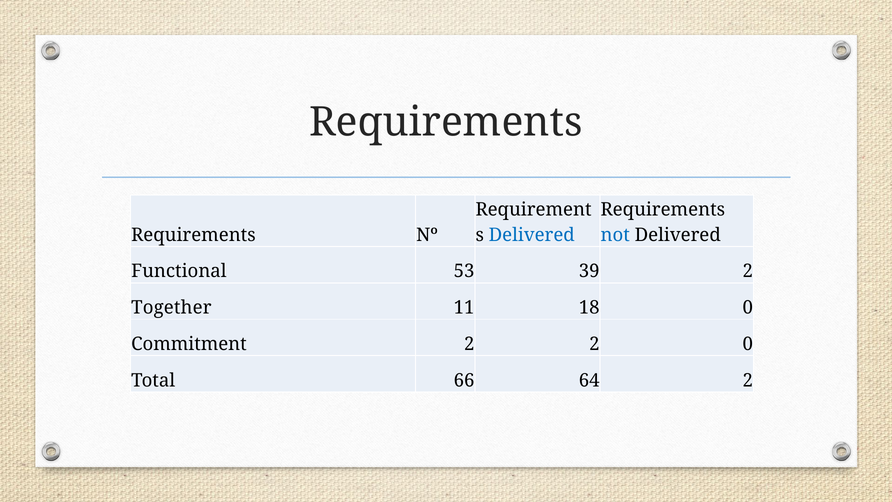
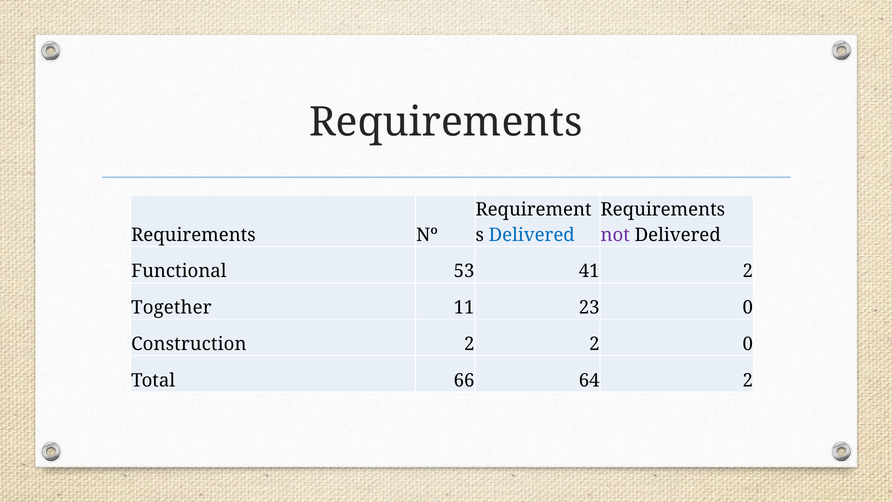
not colour: blue -> purple
39: 39 -> 41
18: 18 -> 23
Commitment: Commitment -> Construction
